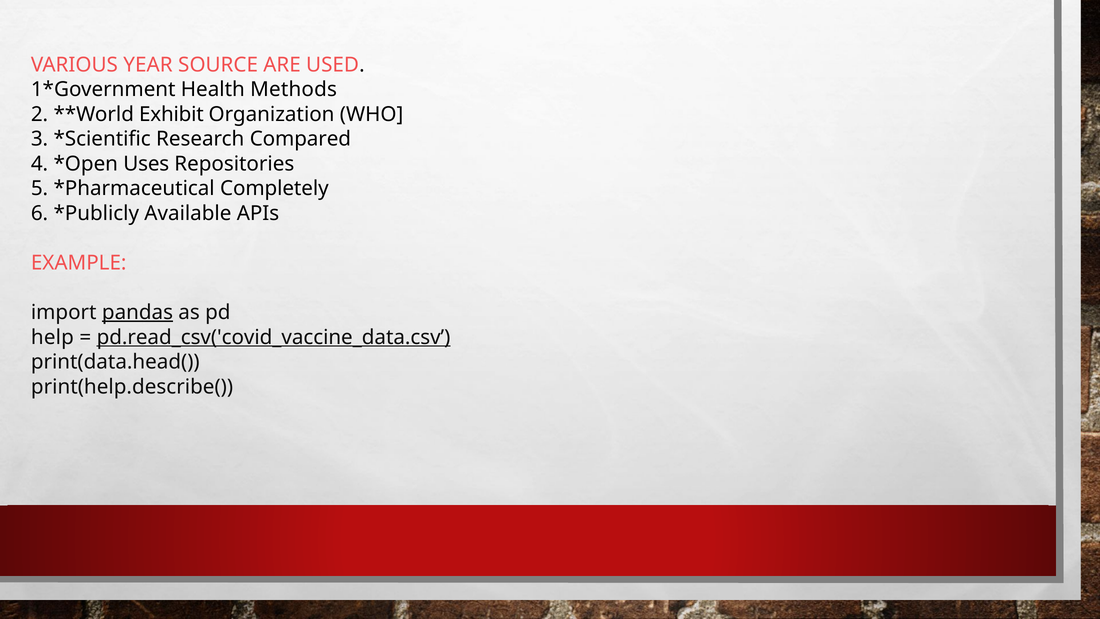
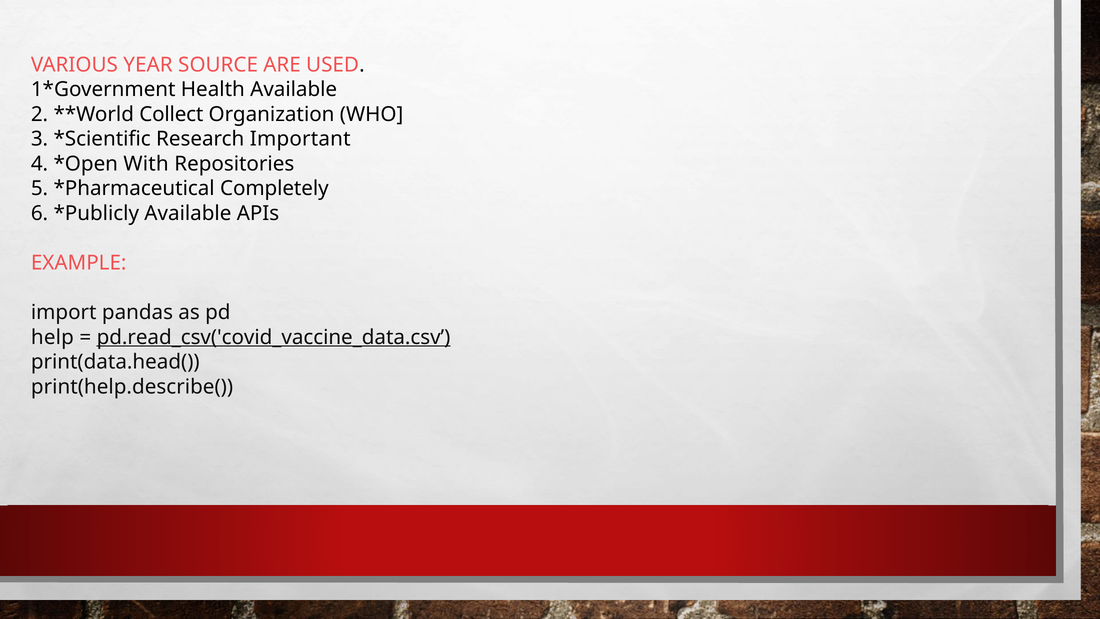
Health Methods: Methods -> Available
Exhibit: Exhibit -> Collect
Compared: Compared -> Important
Uses: Uses -> With
pandas underline: present -> none
